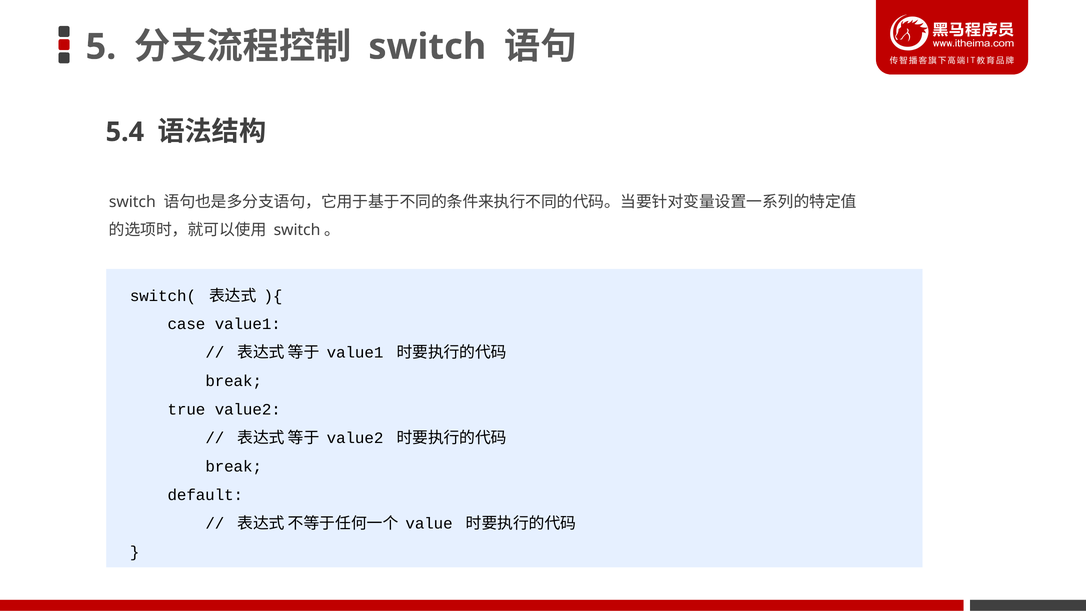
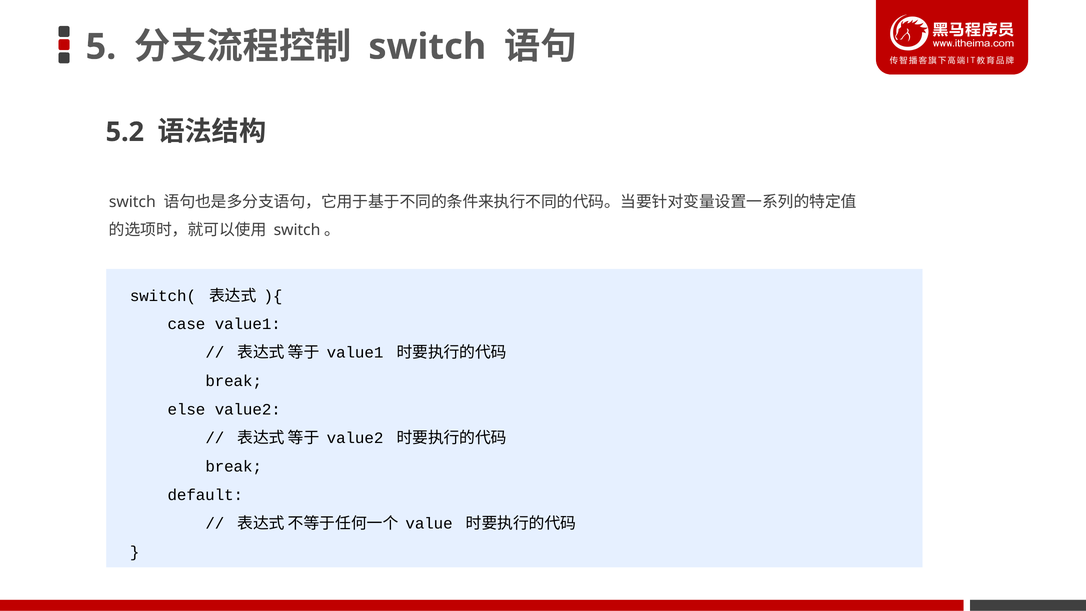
5.4: 5.4 -> 5.2
true: true -> else
